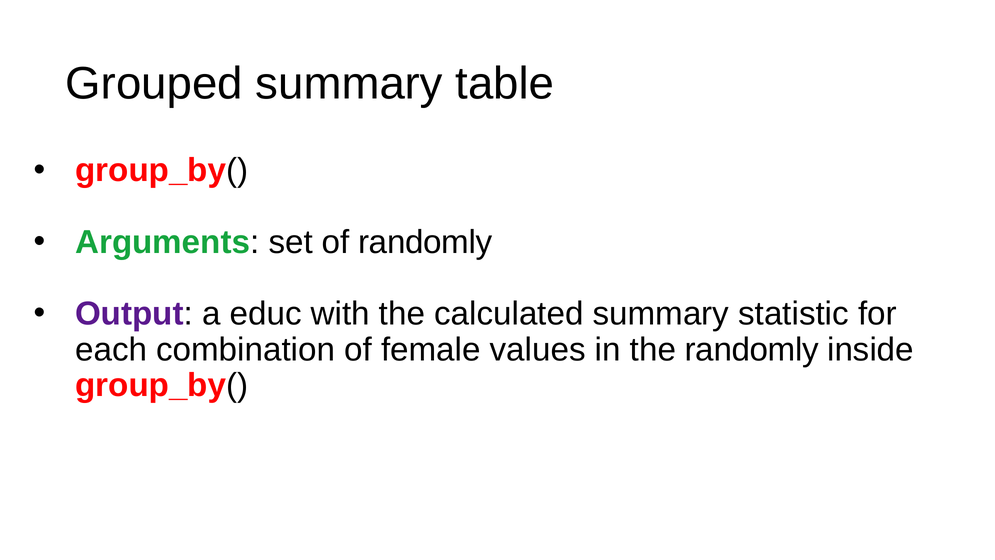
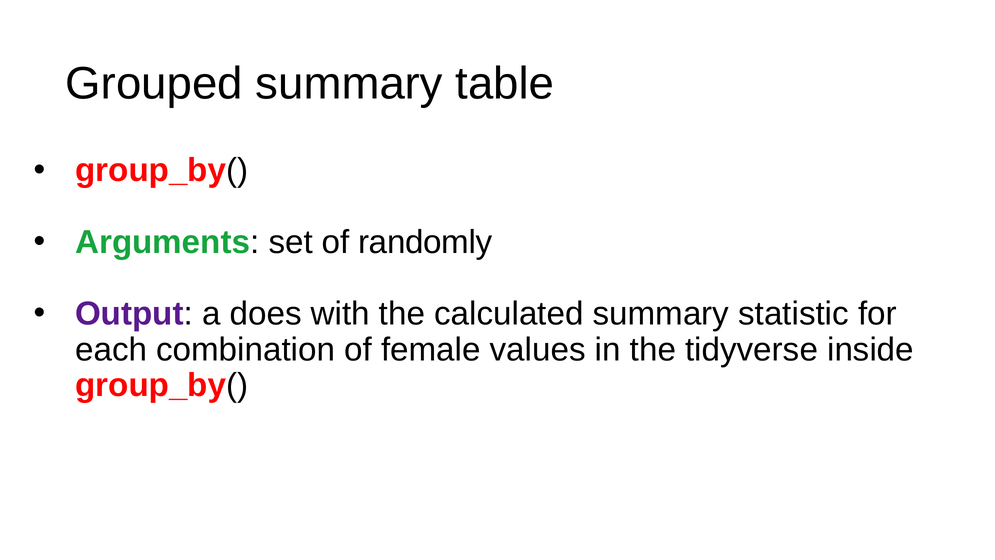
educ: educ -> does
the randomly: randomly -> tidyverse
